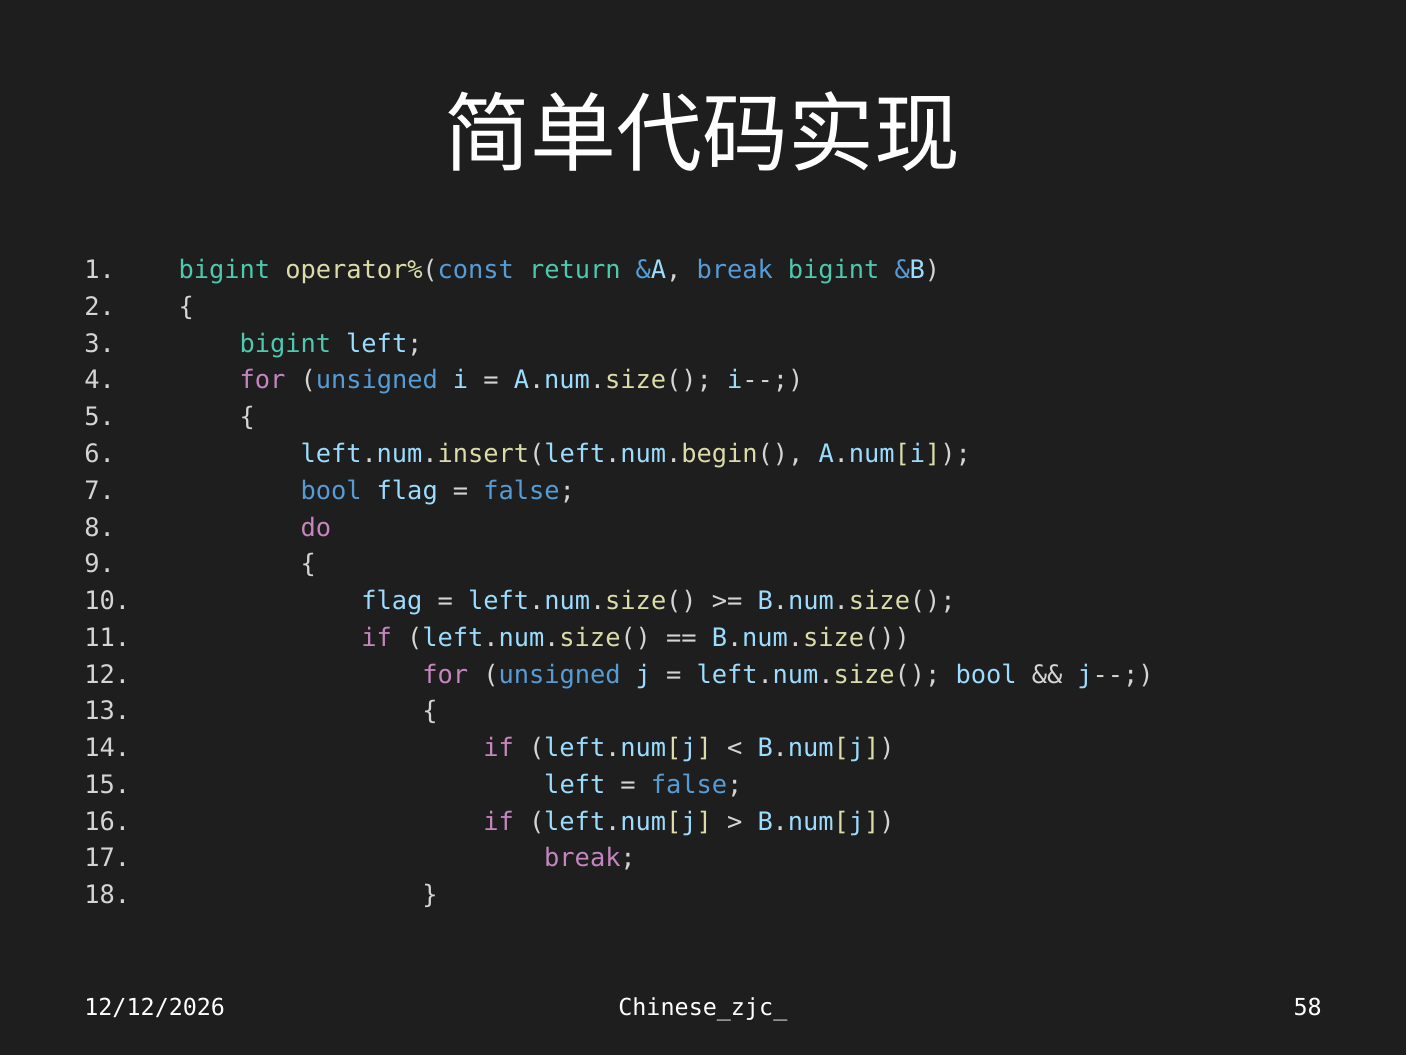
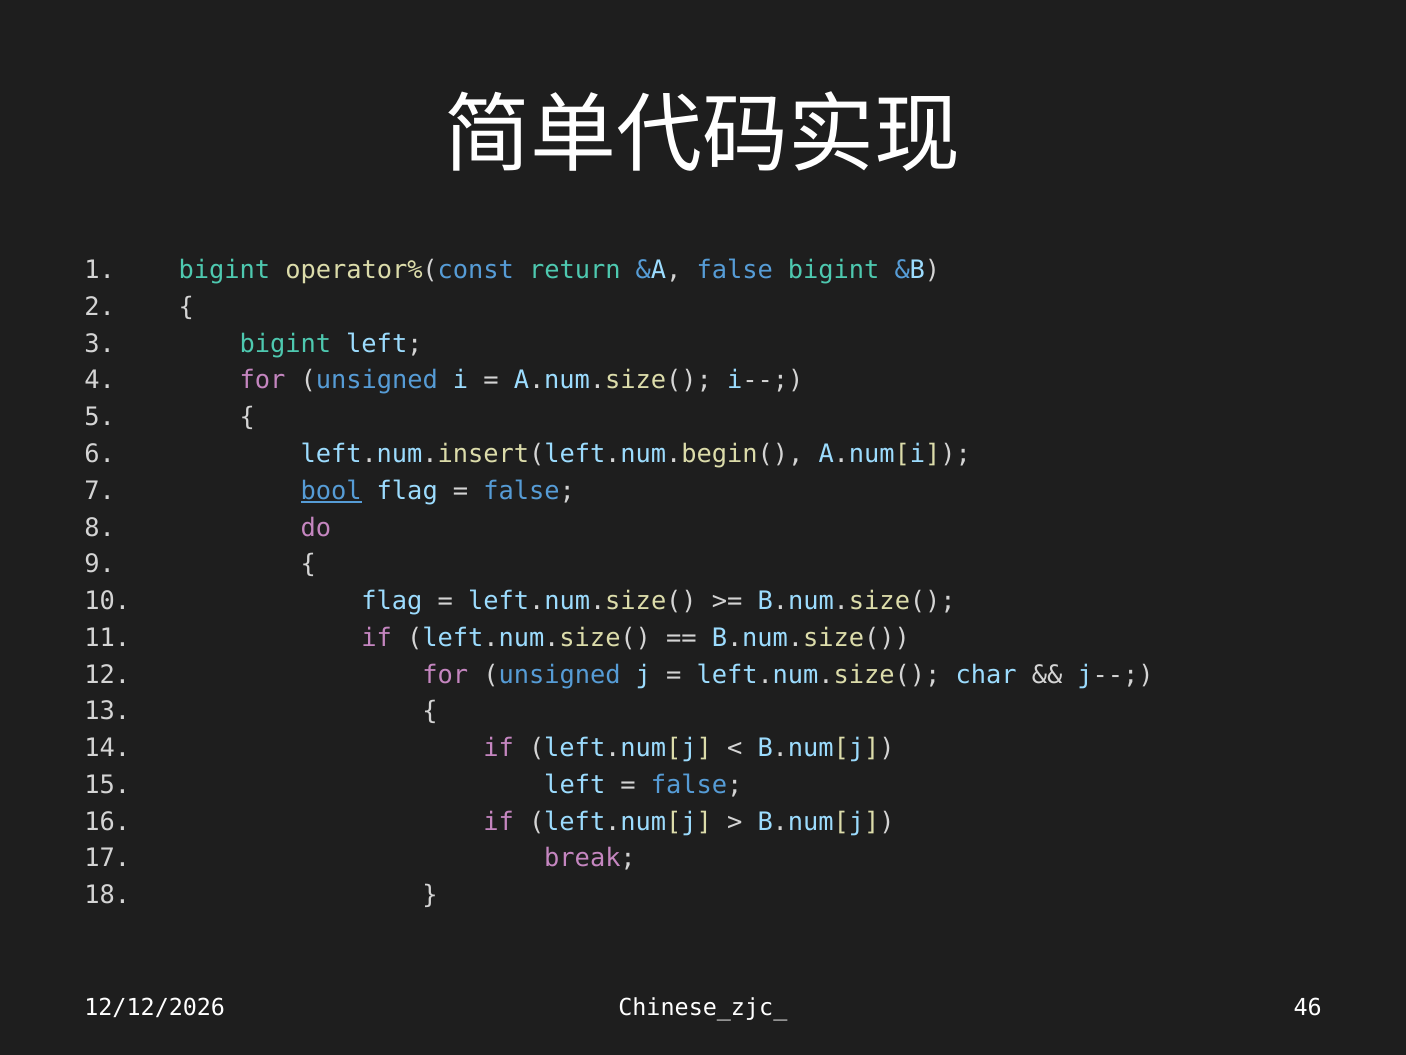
&A break: break -> false
bool at (331, 491) underline: none -> present
left.num.size( bool: bool -> char
58: 58 -> 46
